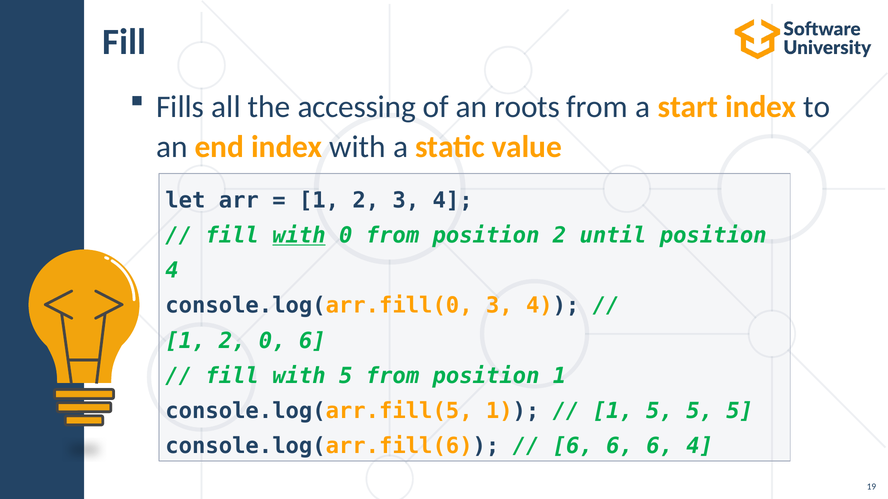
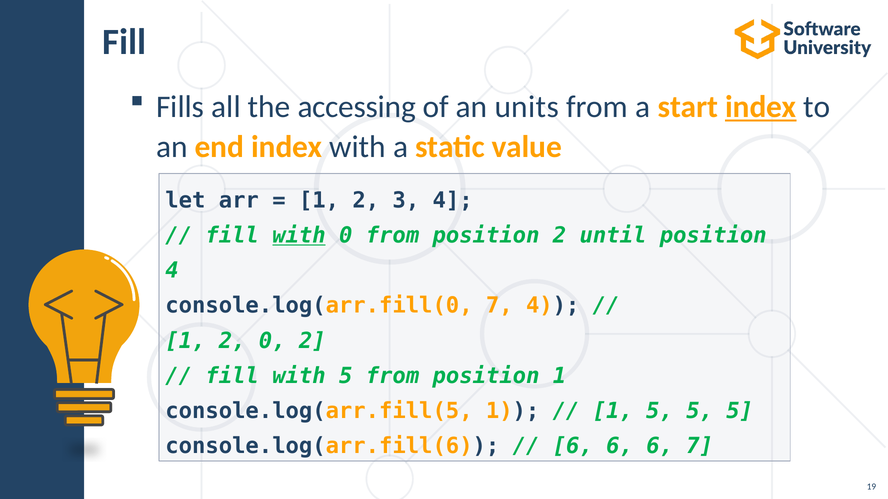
roots: roots -> units
index at (761, 107) underline: none -> present
console.log(arr.fill(0 3: 3 -> 7
0 6: 6 -> 2
6 4: 4 -> 7
